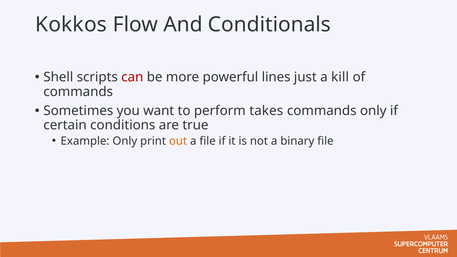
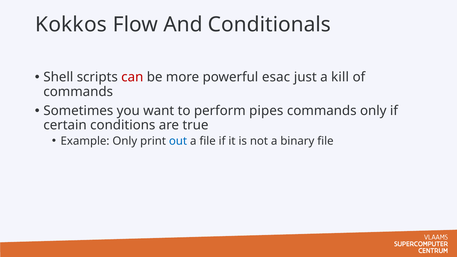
lines: lines -> esac
takes: takes -> pipes
out colour: orange -> blue
